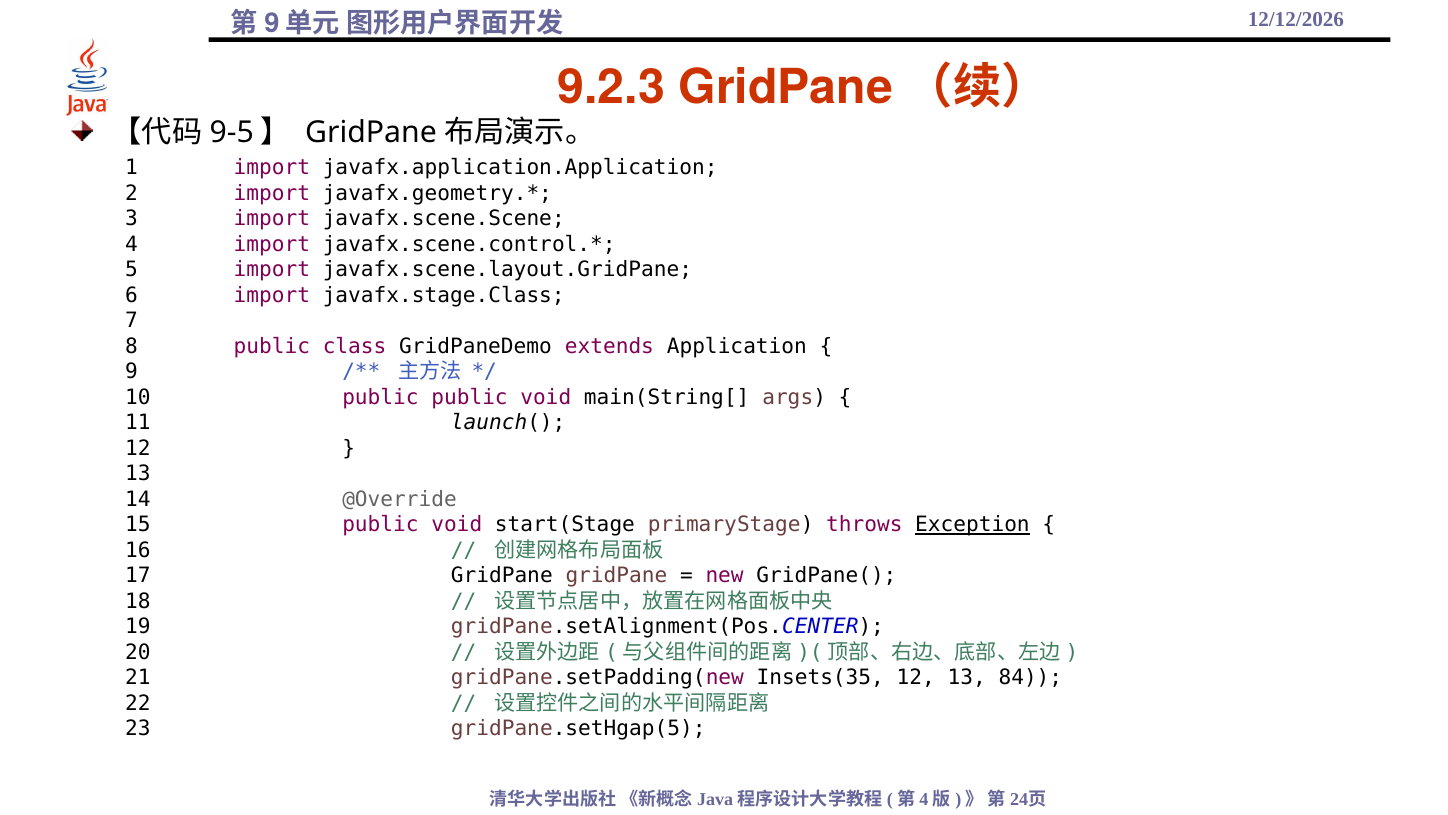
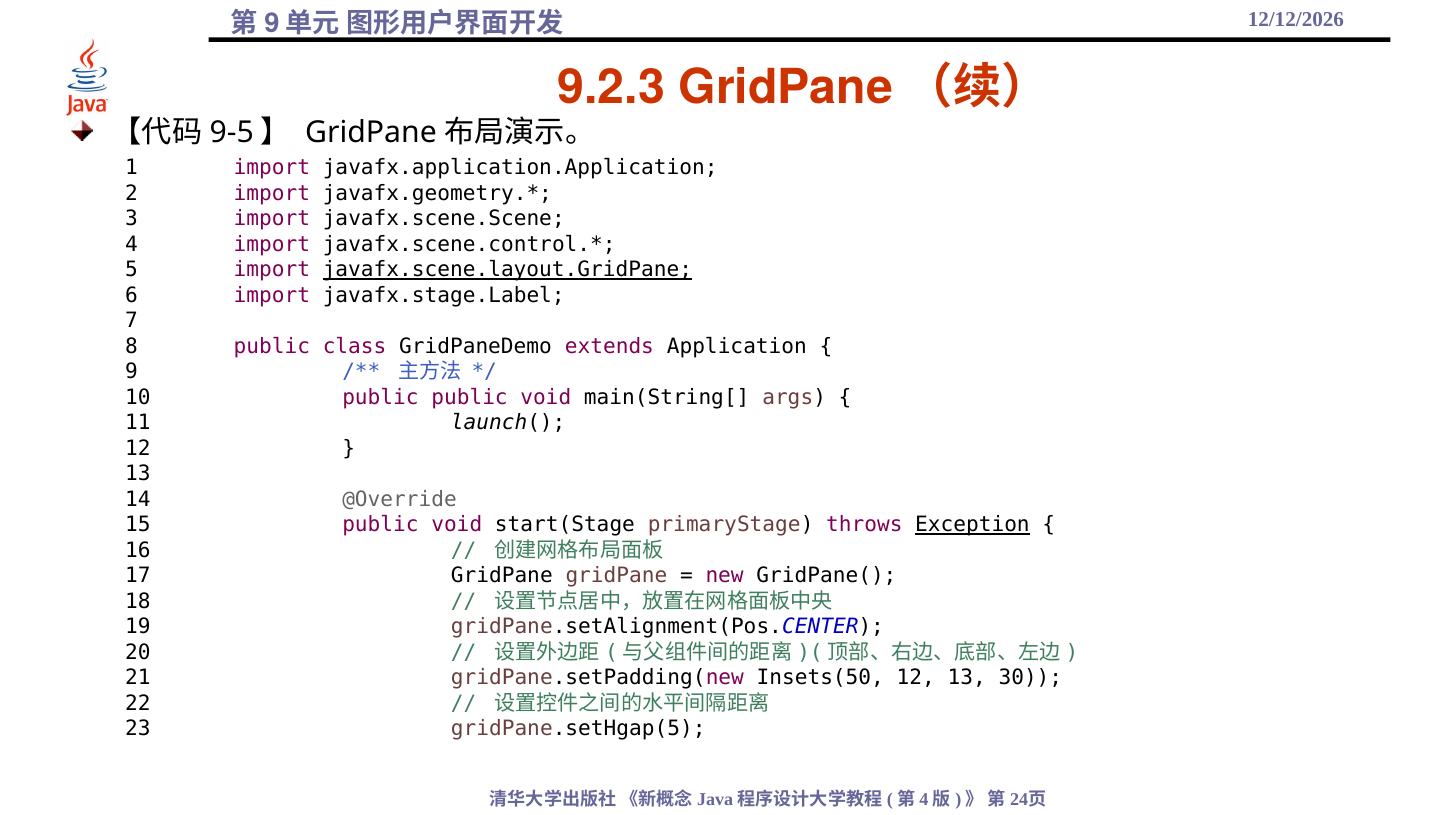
javafx.scene.layout.GridPane underline: none -> present
javafx.stage.Class: javafx.stage.Class -> javafx.stage.Label
Insets(35: Insets(35 -> Insets(50
84: 84 -> 30
